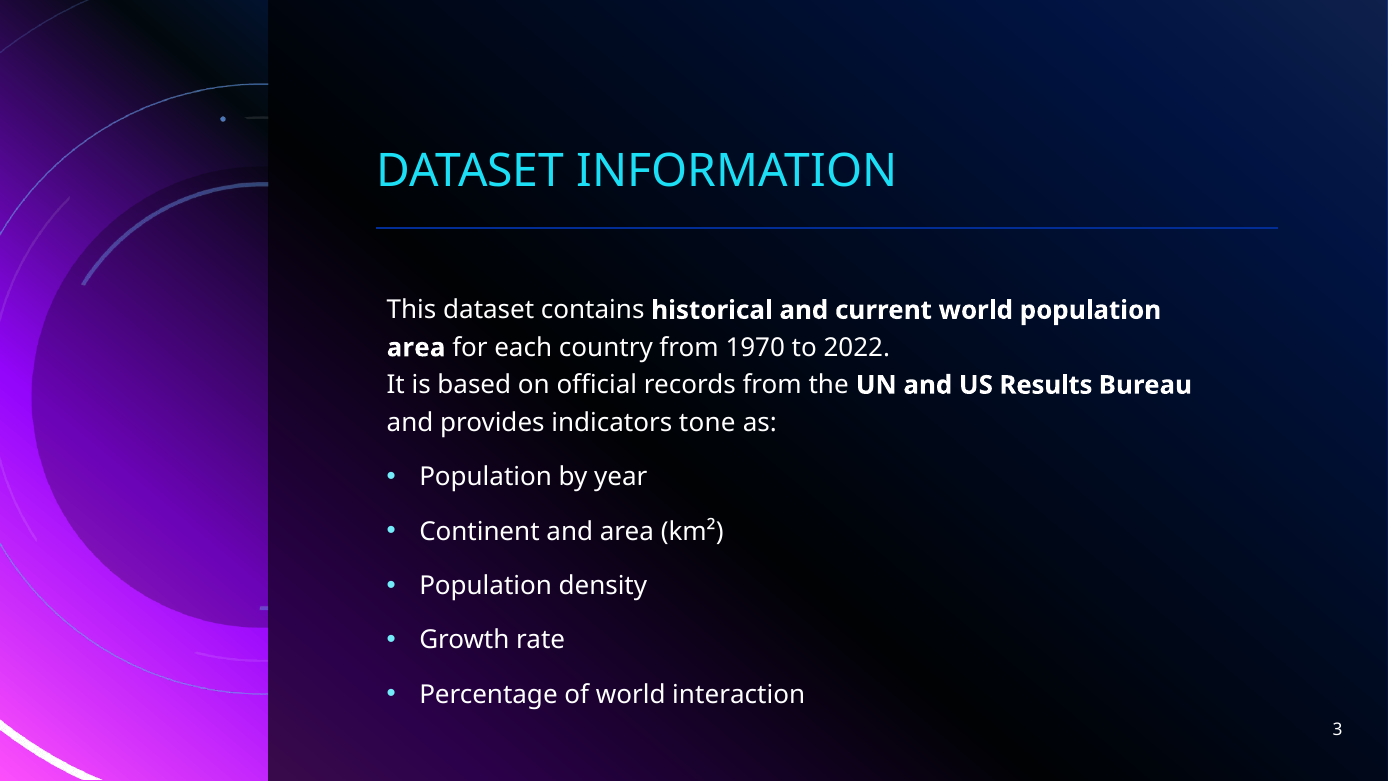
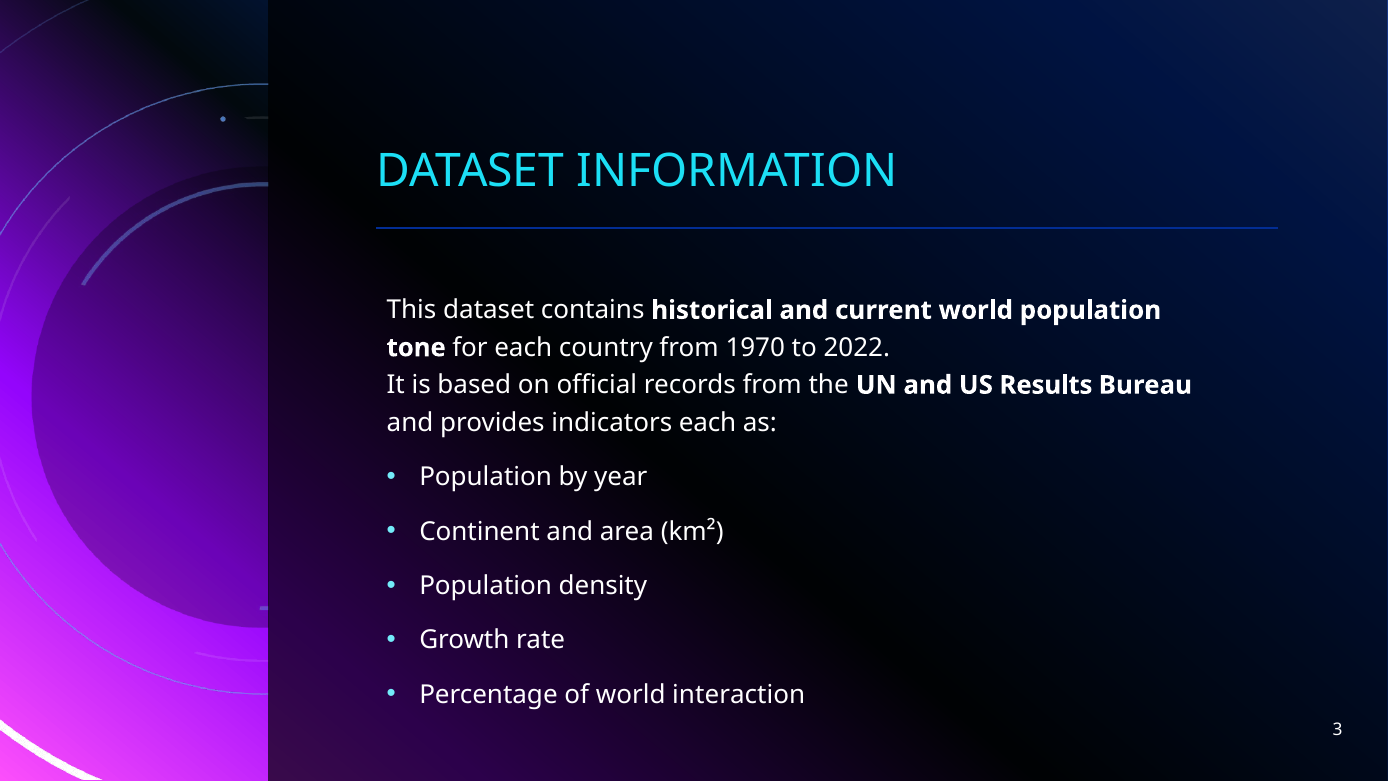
area at (416, 348): area -> tone
indicators tone: tone -> each
